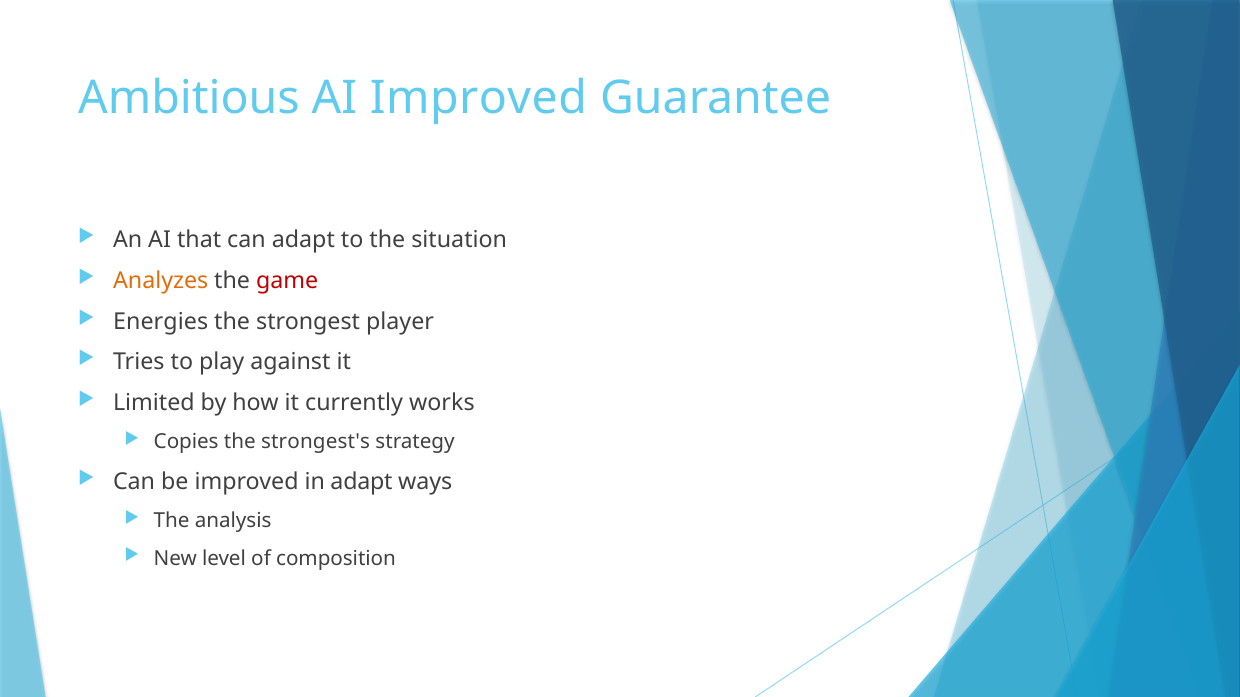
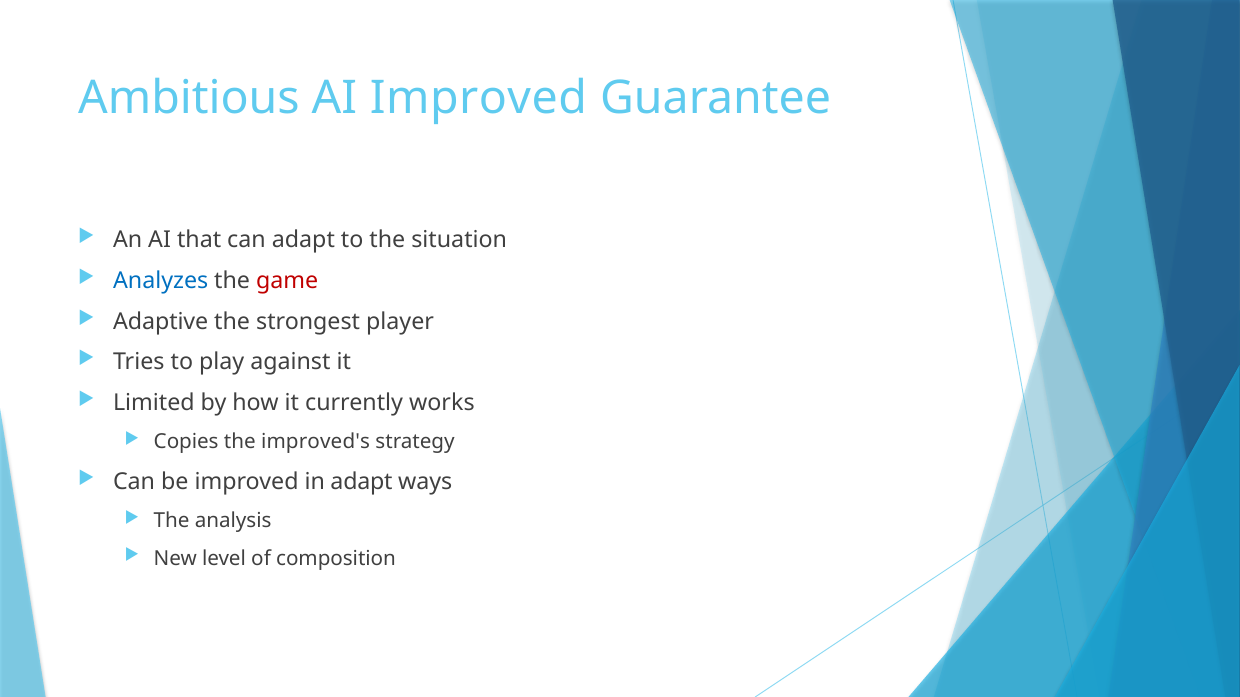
Analyzes colour: orange -> blue
Energies: Energies -> Adaptive
strongest's: strongest's -> improved's
